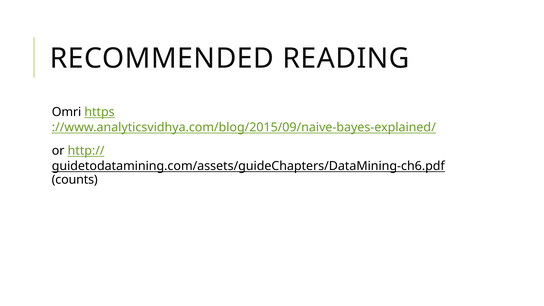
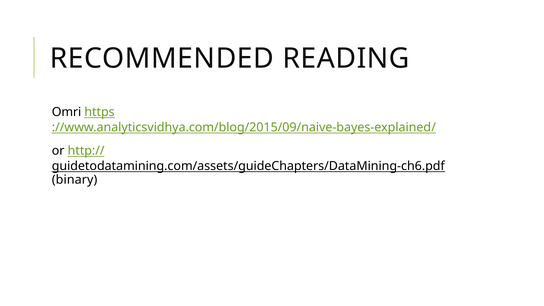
counts: counts -> binary
